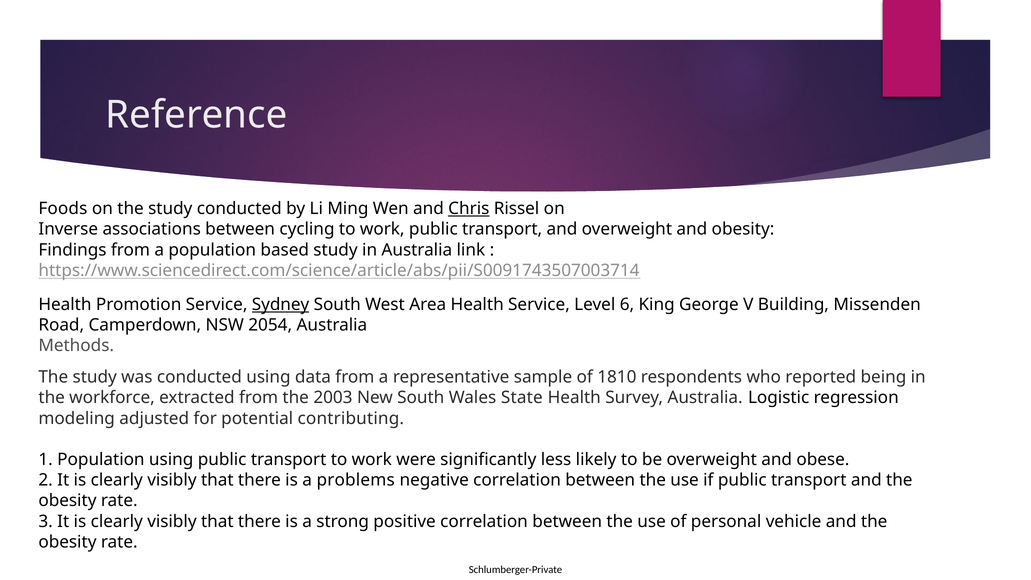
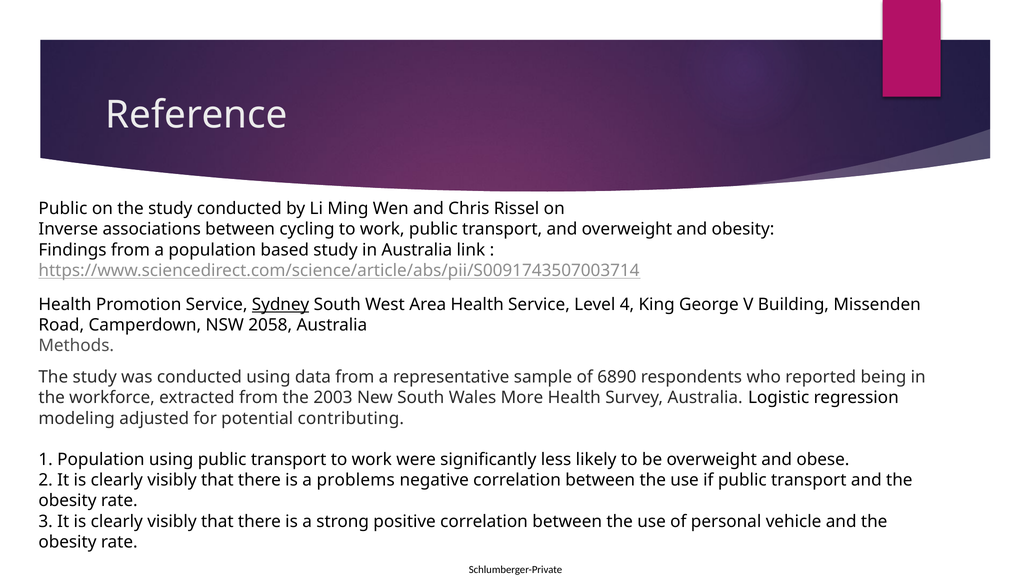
Foods at (63, 209): Foods -> Public
Chris underline: present -> none
6: 6 -> 4
2054: 2054 -> 2058
1810: 1810 -> 6890
State: State -> More
